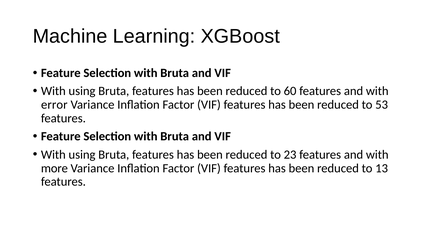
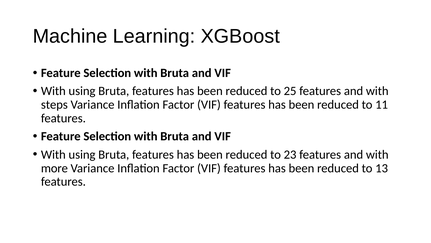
60: 60 -> 25
error: error -> steps
53: 53 -> 11
